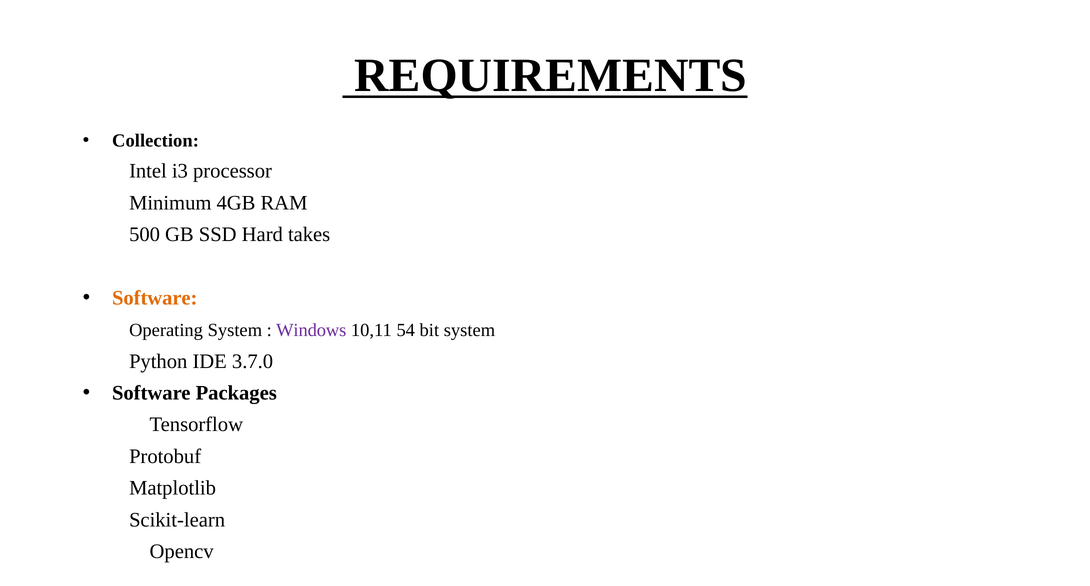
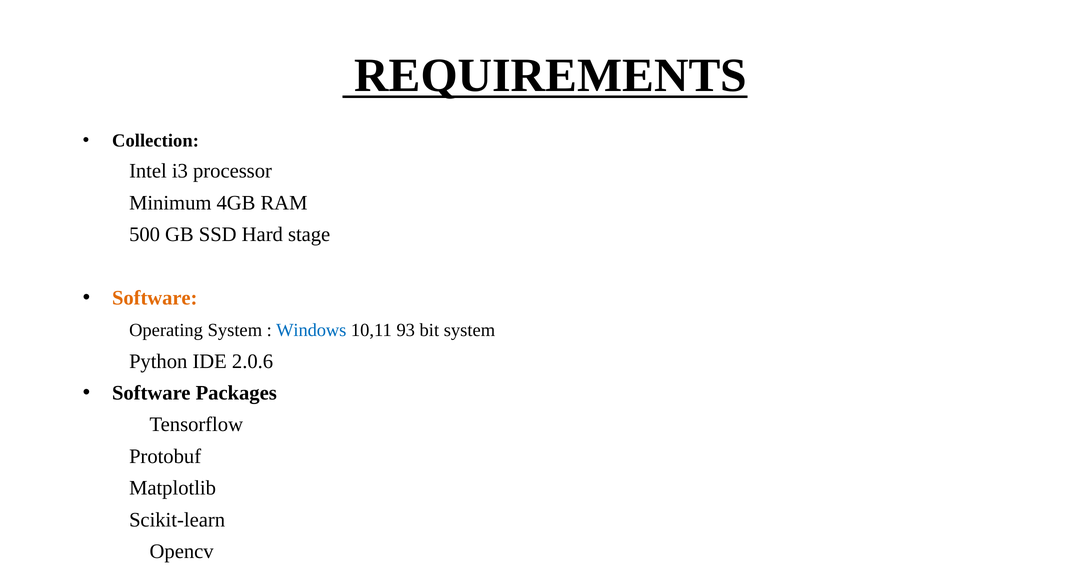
takes: takes -> stage
Windows colour: purple -> blue
54: 54 -> 93
3.7.0: 3.7.0 -> 2.0.6
